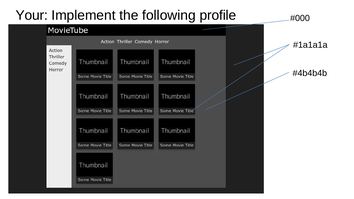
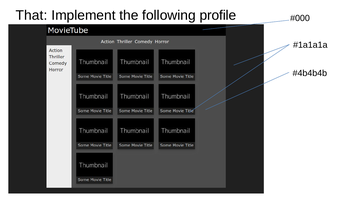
Your: Your -> That
